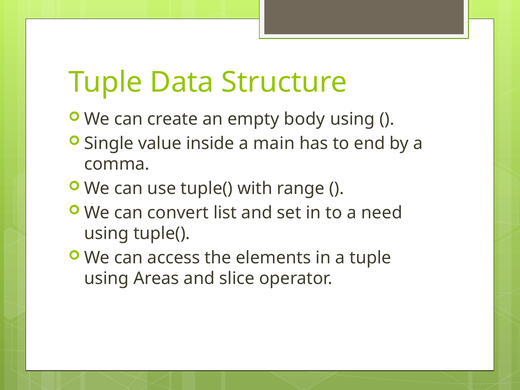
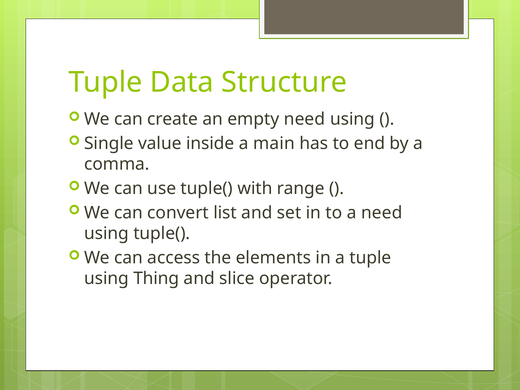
empty body: body -> need
Areas: Areas -> Thing
